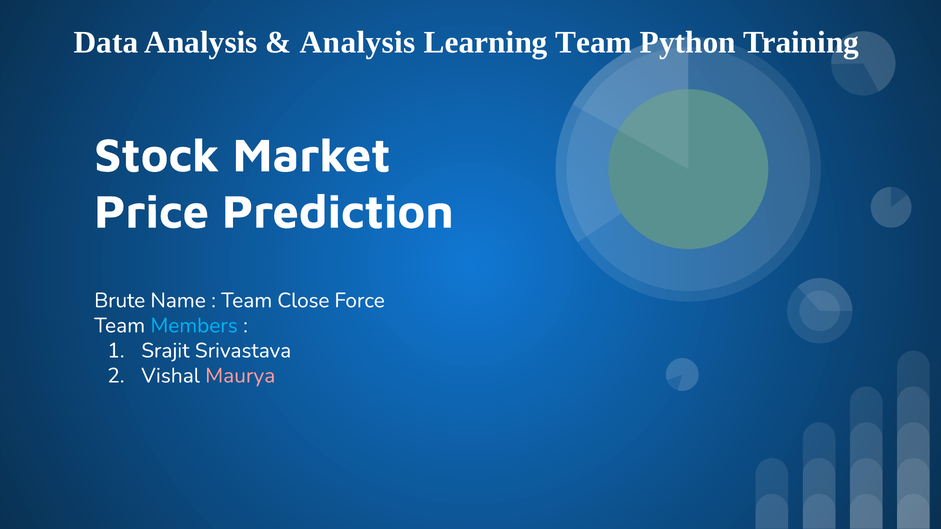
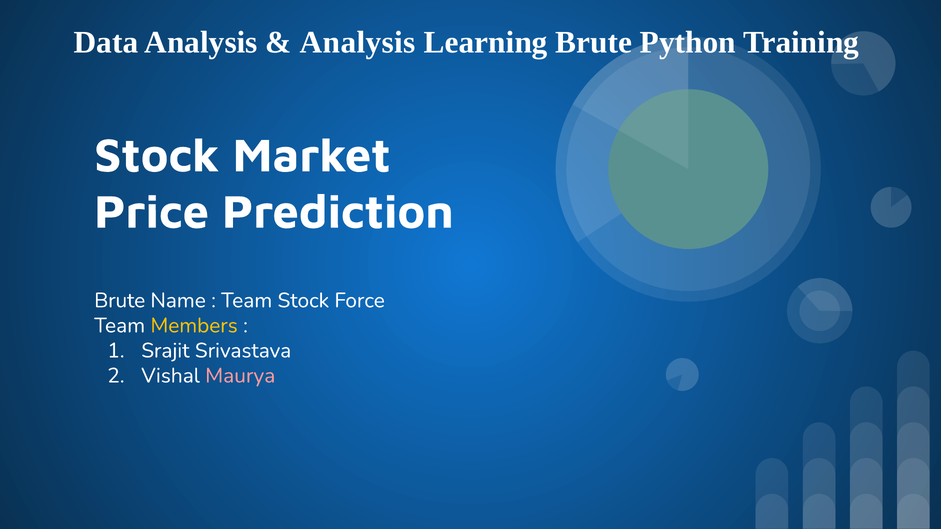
Learning Team: Team -> Brute
Team Close: Close -> Stock
Members colour: light blue -> yellow
